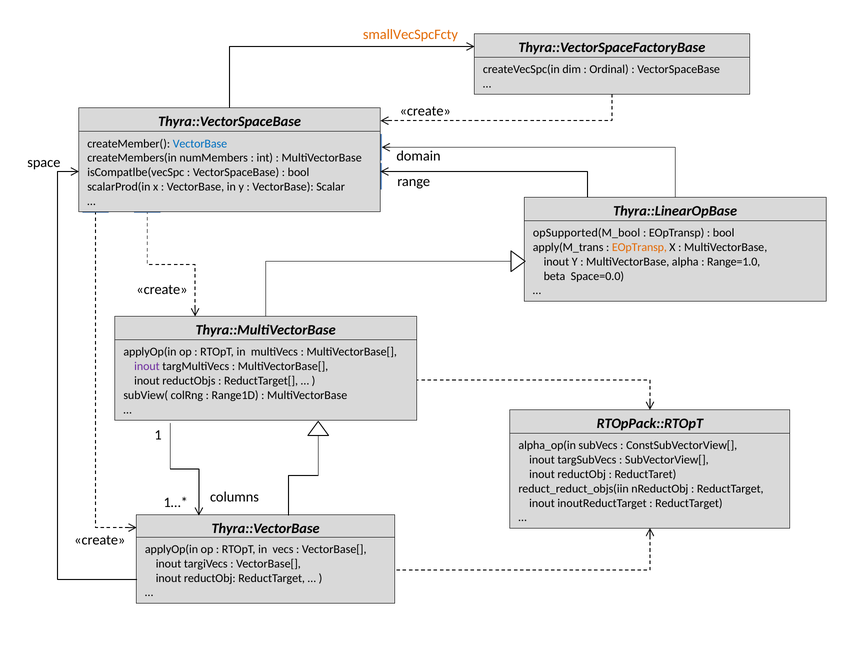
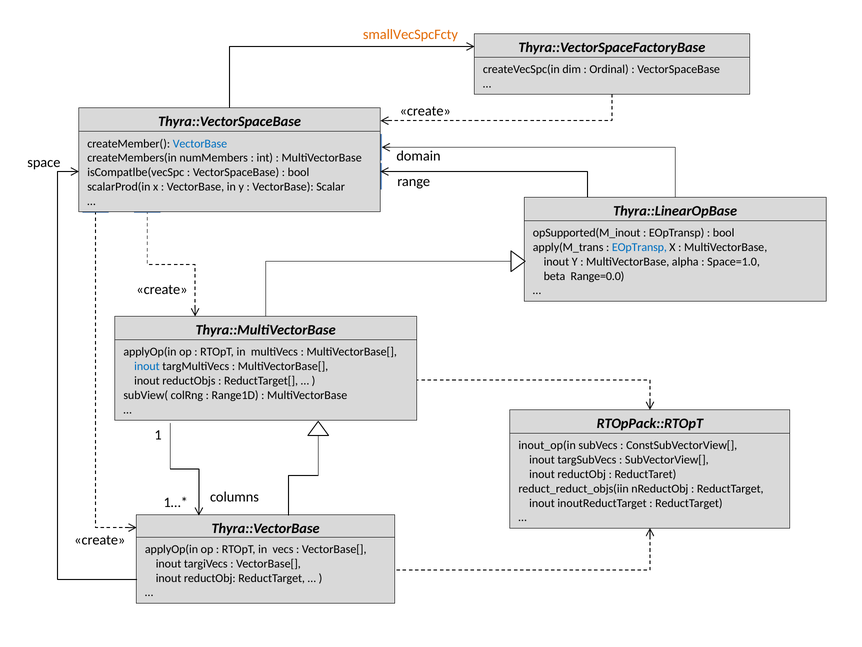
opSupported(M_bool: opSupported(M_bool -> opSupported(M_inout
EOpTransp at (639, 247) colour: orange -> blue
Range=1.0: Range=1.0 -> Space=1.0
Space=0.0: Space=0.0 -> Range=0.0
inout at (147, 366) colour: purple -> blue
alpha_op(in: alpha_op(in -> inout_op(in
